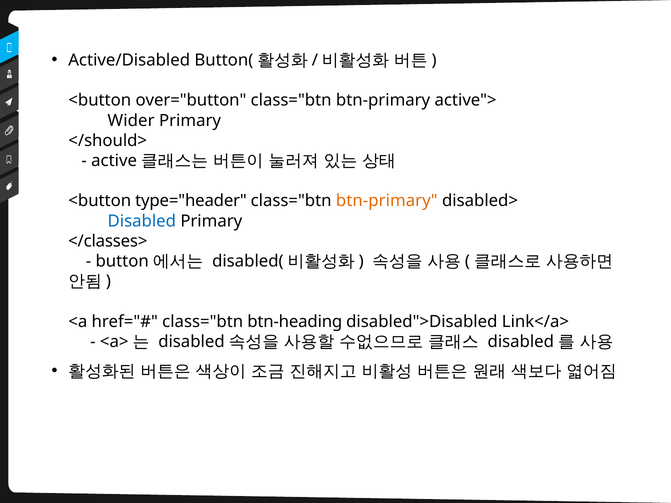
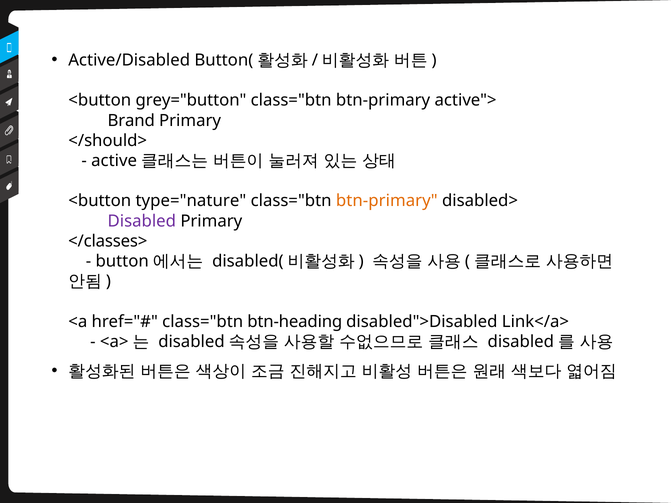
over="button: over="button -> grey="button
Wider: Wider -> Brand
type="header: type="header -> type="nature
Disabled colour: blue -> purple
